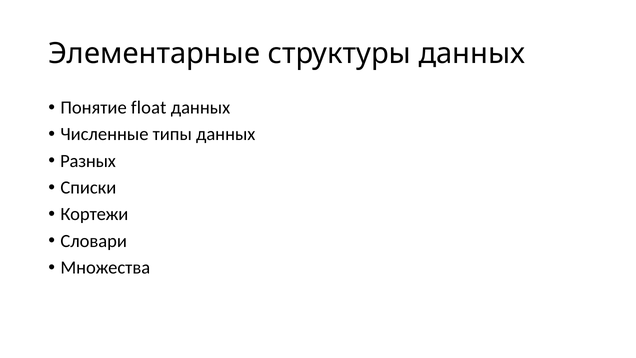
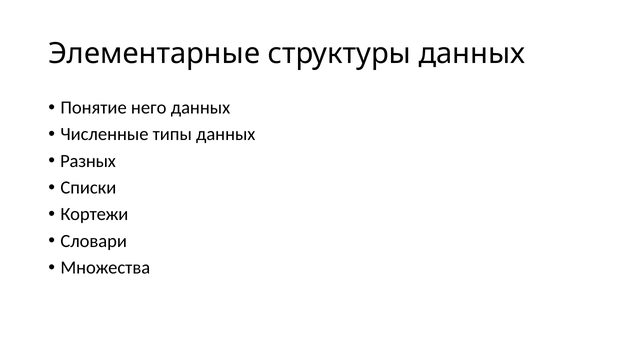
float: float -> него
